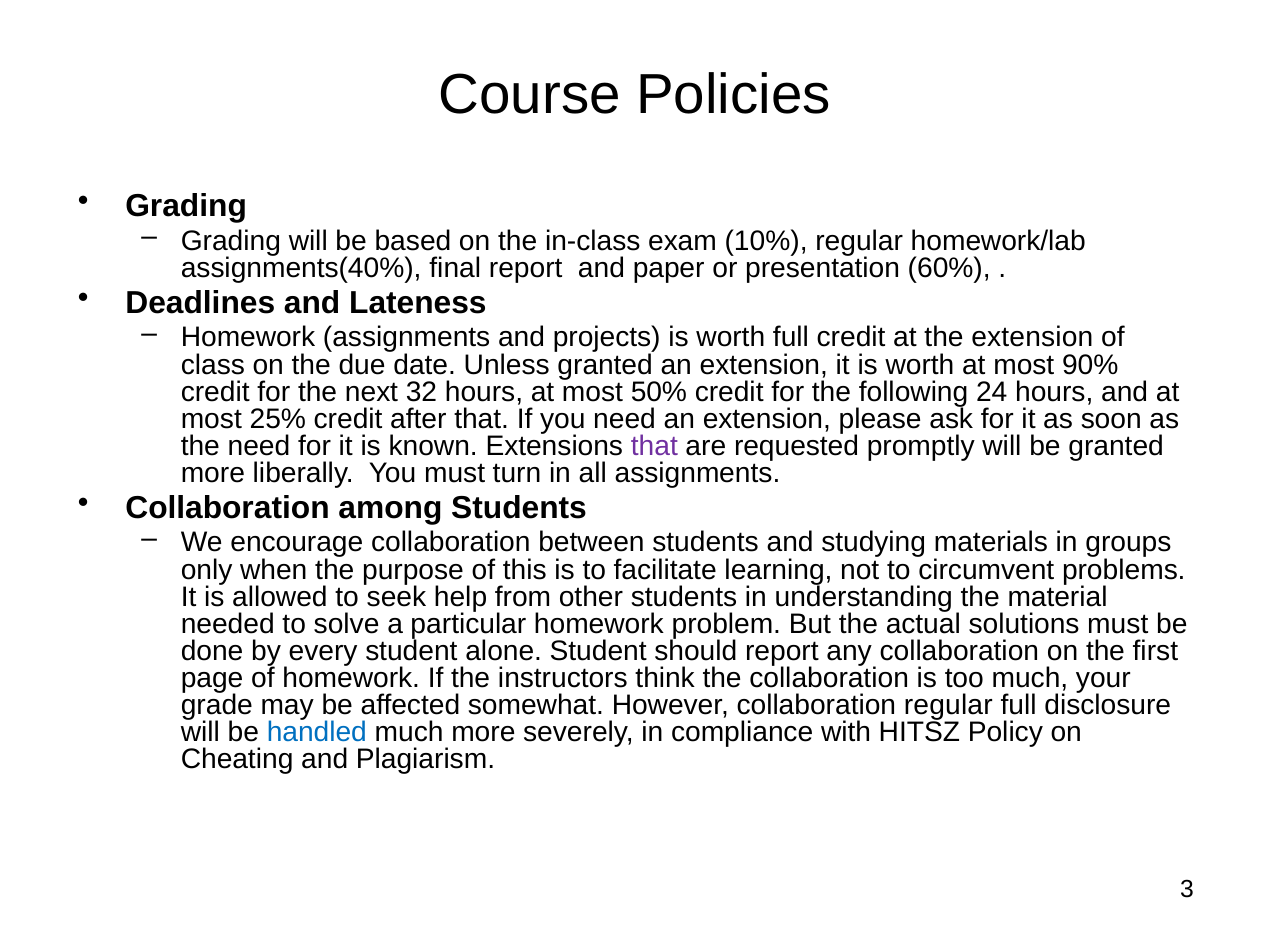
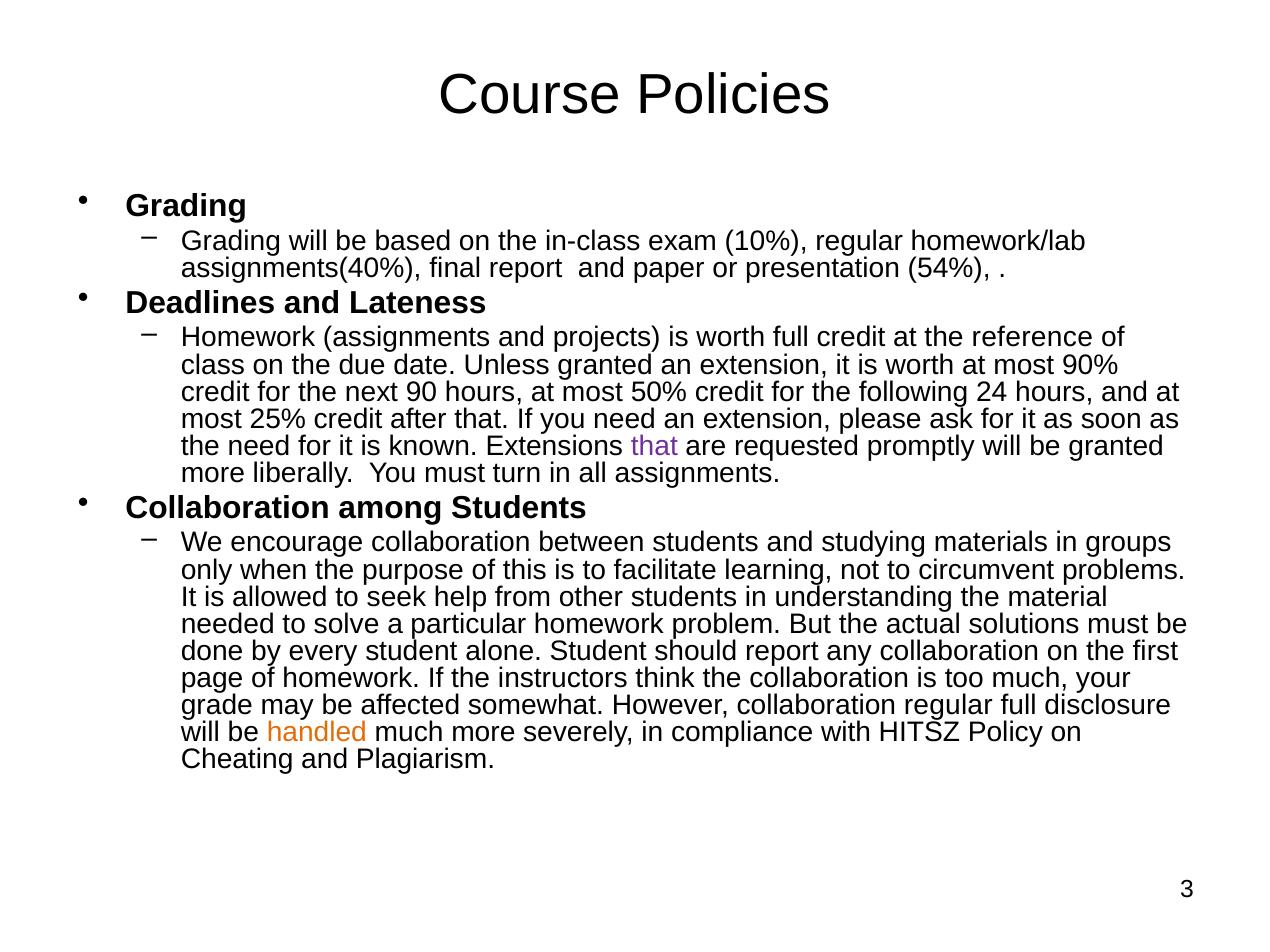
60%: 60% -> 54%
the extension: extension -> reference
32: 32 -> 90
handled colour: blue -> orange
